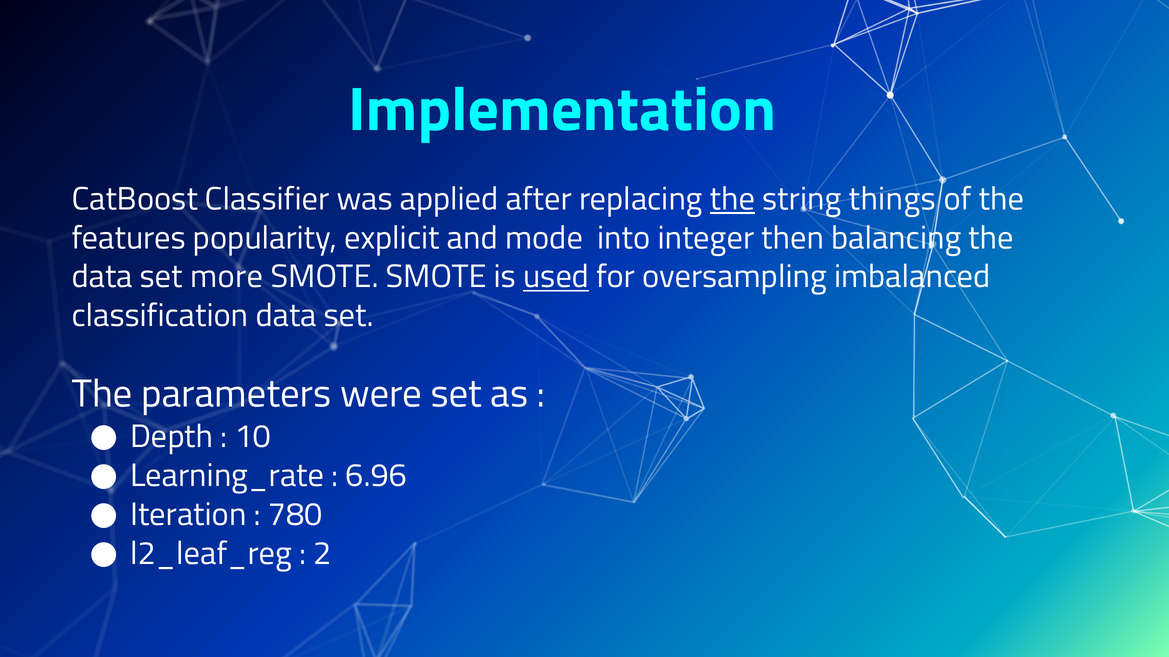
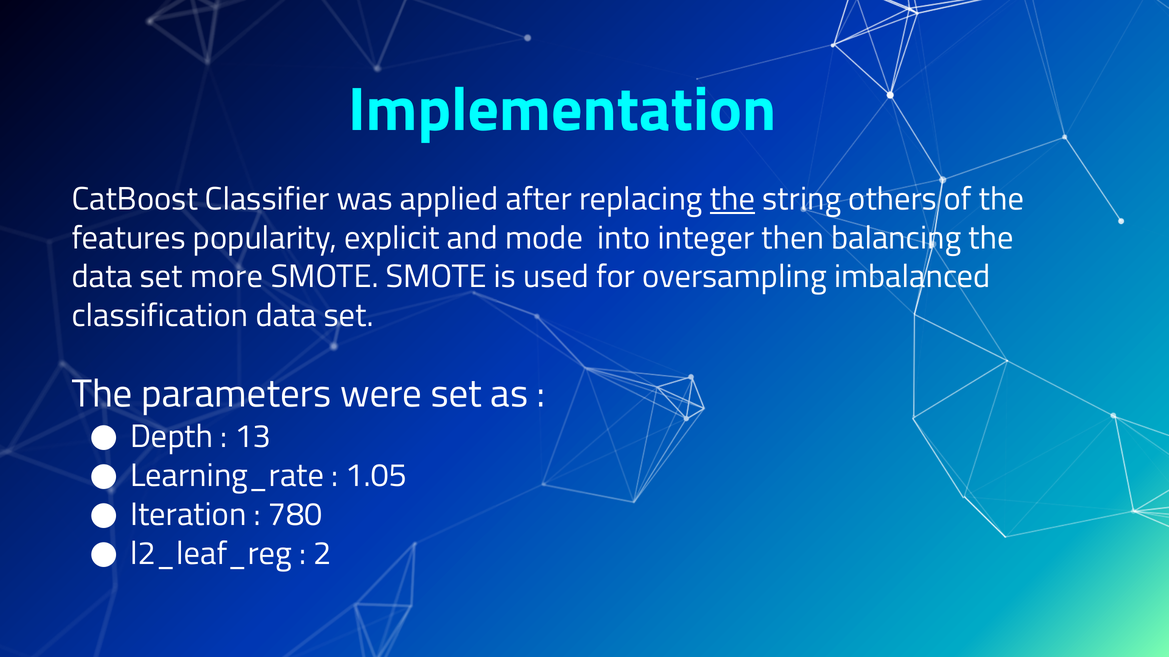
things: things -> others
used underline: present -> none
10: 10 -> 13
6.96: 6.96 -> 1.05
